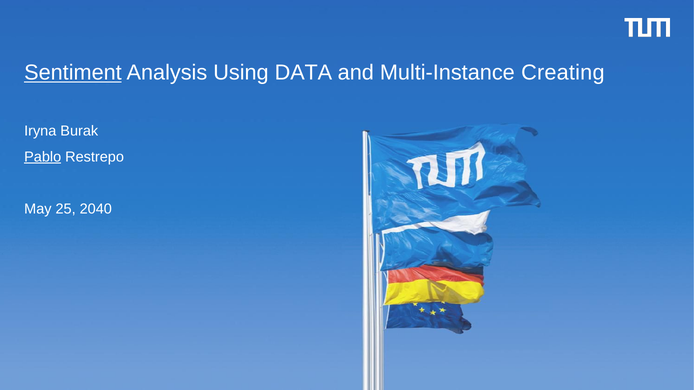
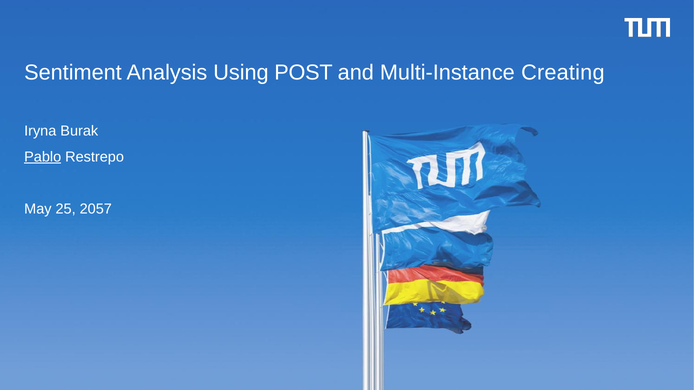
Sentiment underline: present -> none
DATA: DATA -> POST
2040: 2040 -> 2057
